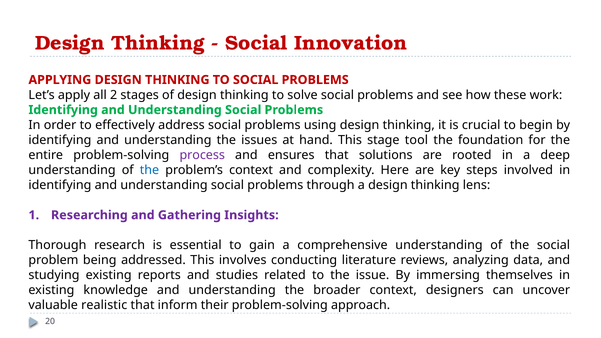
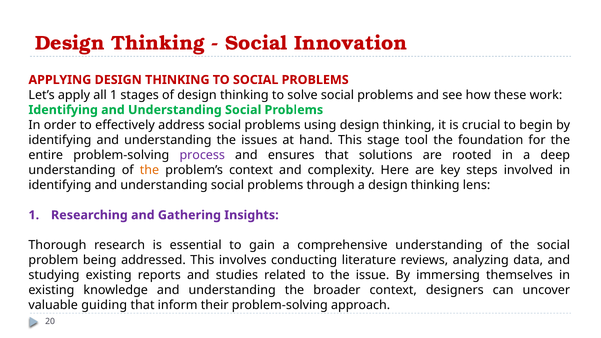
all 2: 2 -> 1
the at (149, 170) colour: blue -> orange
realistic: realistic -> guiding
